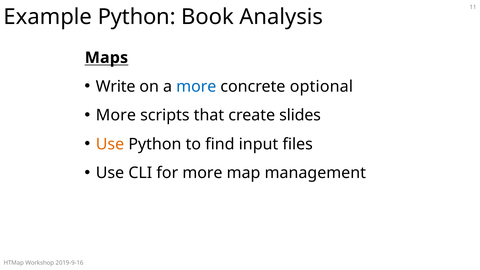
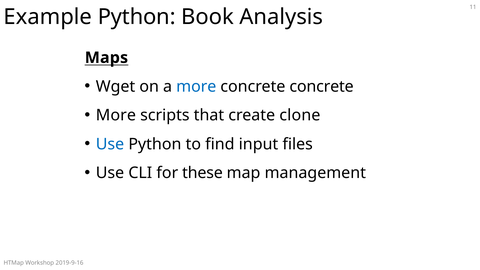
Write: Write -> Wget
concrete optional: optional -> concrete
slides: slides -> clone
Use at (110, 144) colour: orange -> blue
for more: more -> these
